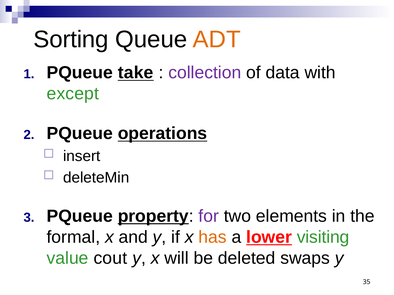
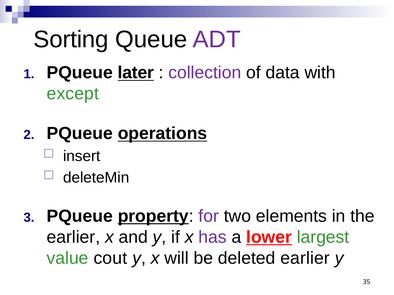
ADT colour: orange -> purple
take: take -> later
formal at (73, 237): formal -> earlier
has colour: orange -> purple
visiting: visiting -> largest
deleted swaps: swaps -> earlier
